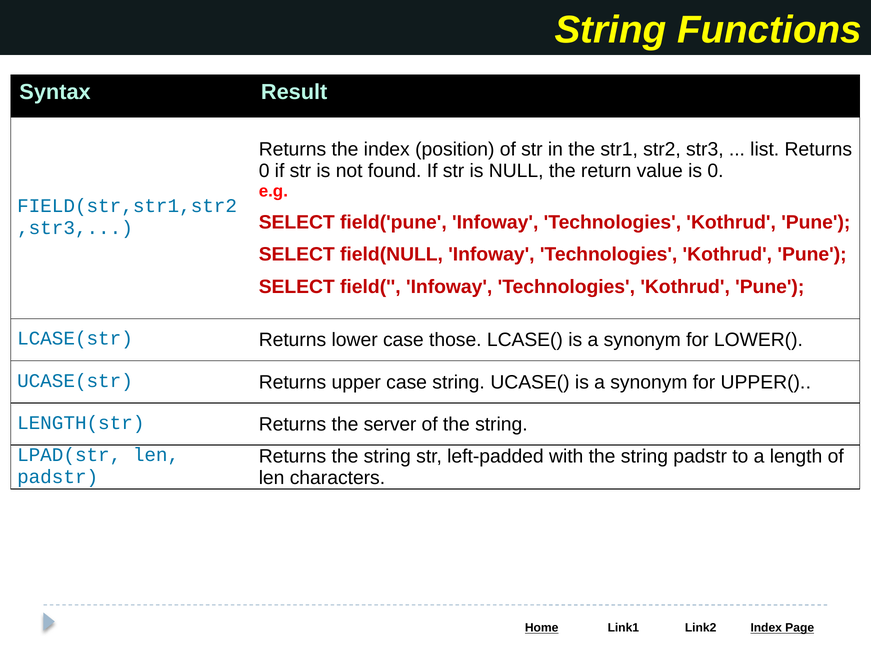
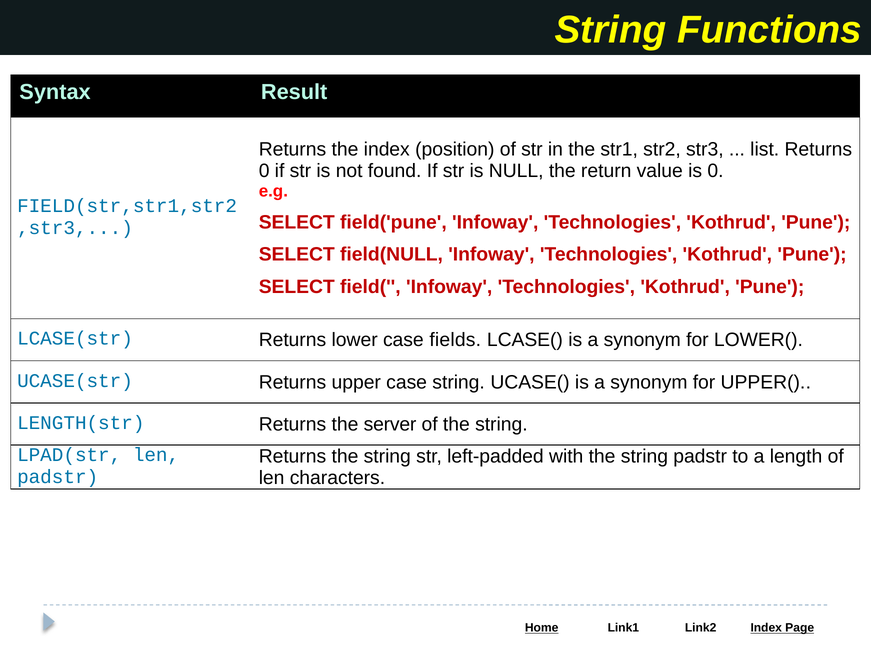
those: those -> fields
